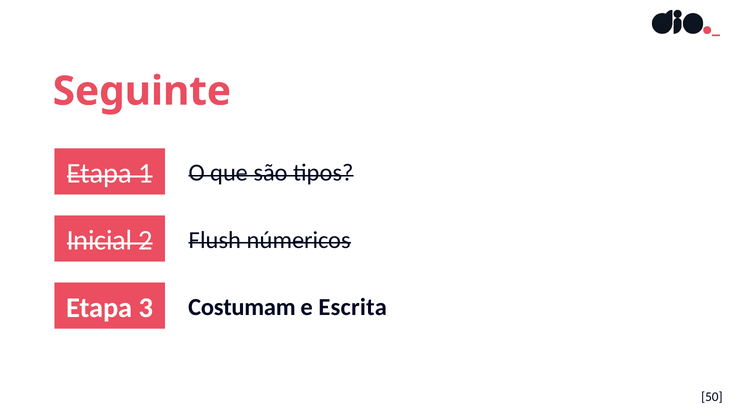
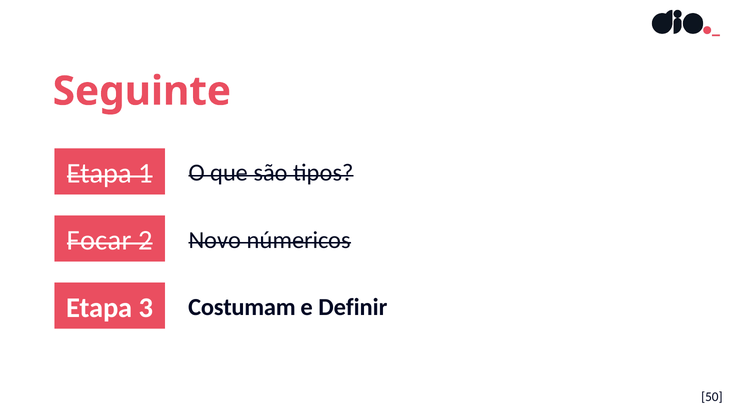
Inicial: Inicial -> Focar
Flush: Flush -> Novo
Escrita: Escrita -> Definir
